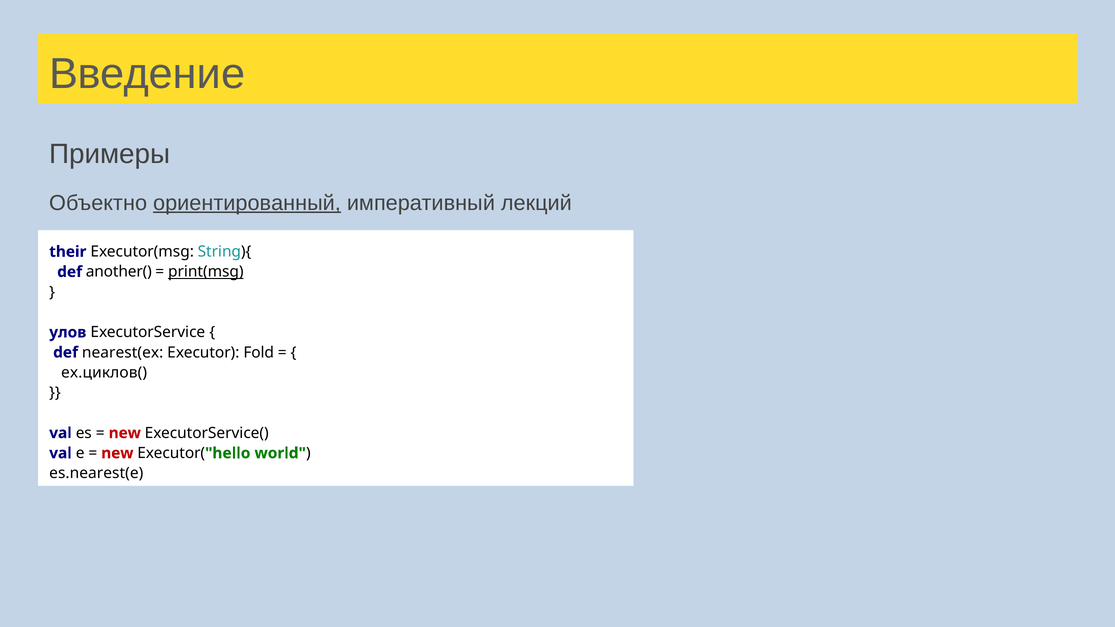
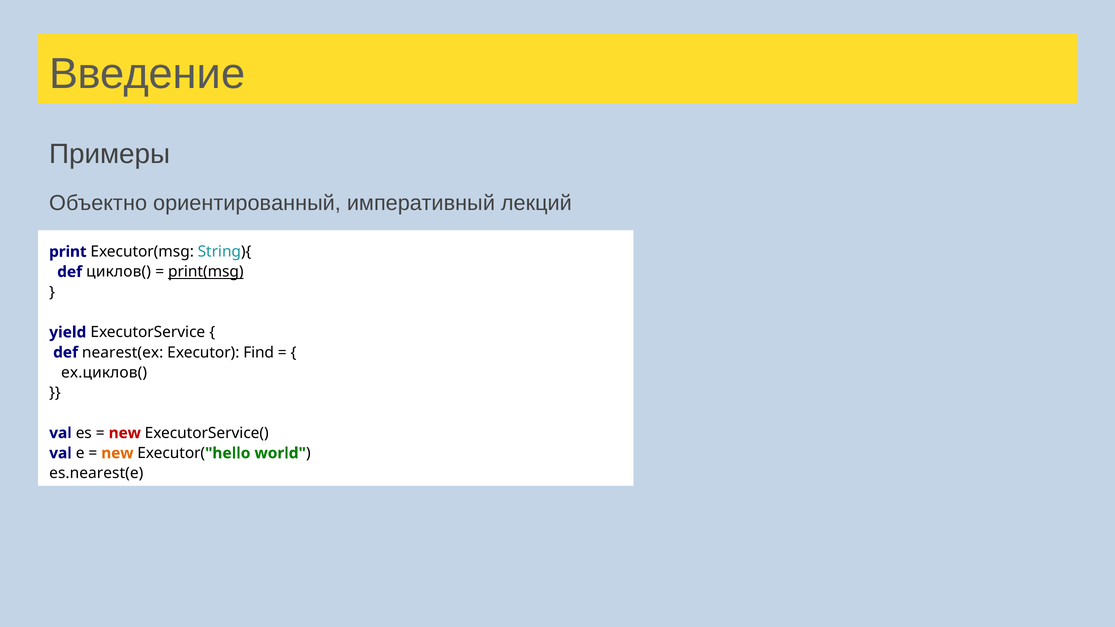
ориентированный underline: present -> none
their: their -> print
another(: another( -> циклов(
улов: улов -> yield
Fold: Fold -> Find
new at (117, 453) colour: red -> orange
